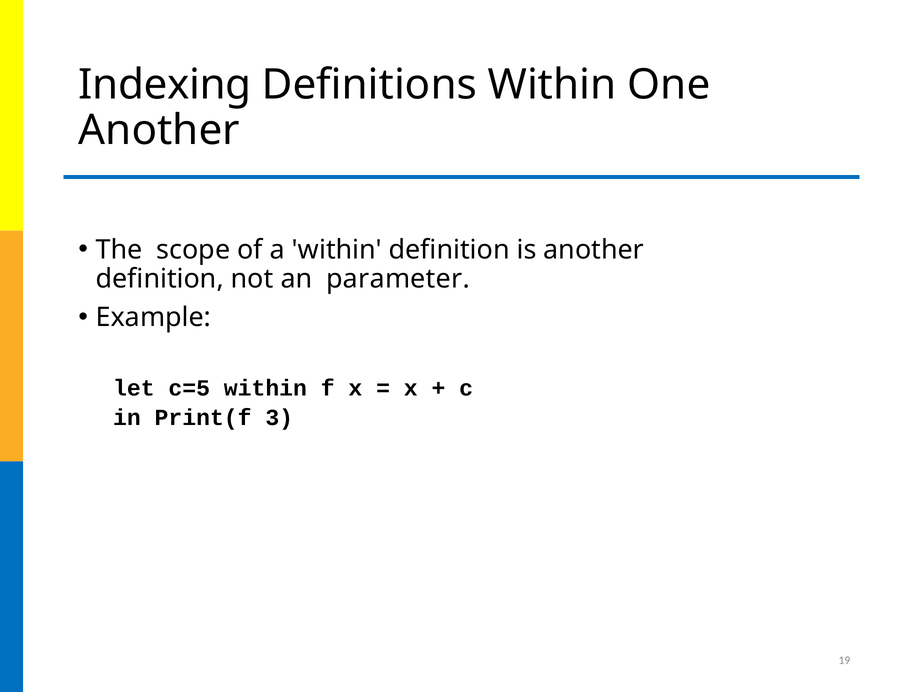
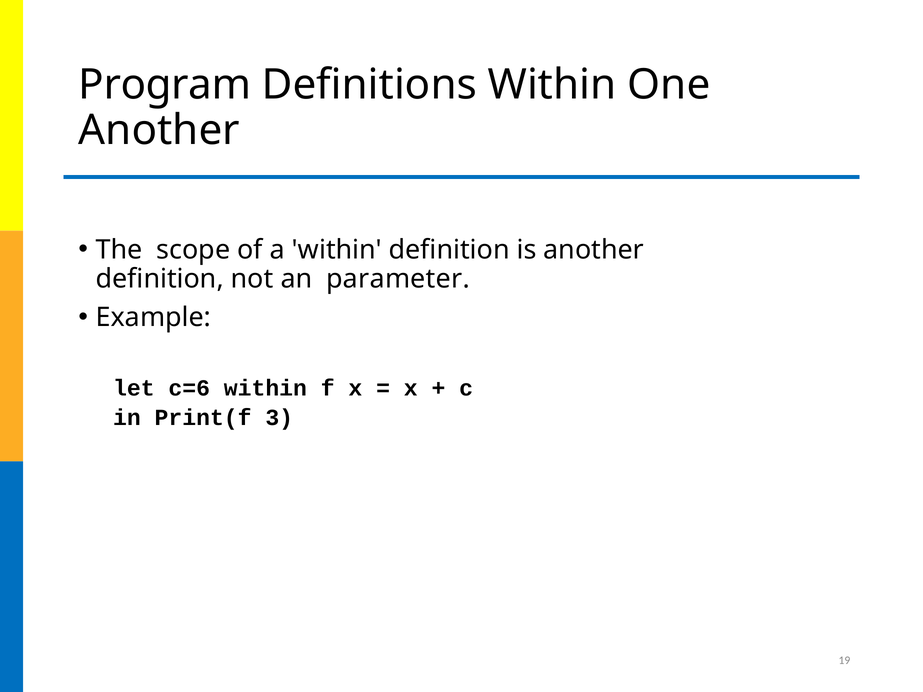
Indexing: Indexing -> Program
c=5: c=5 -> c=6
